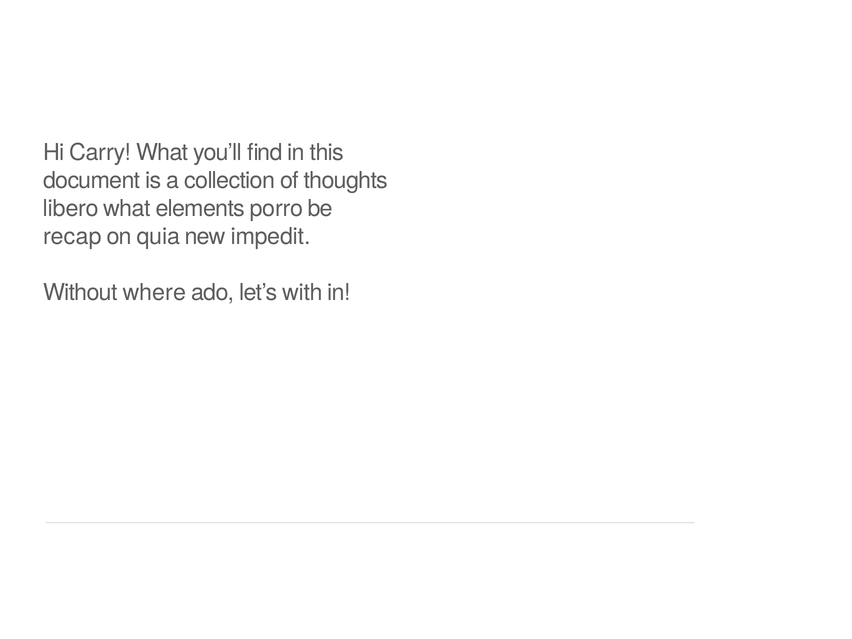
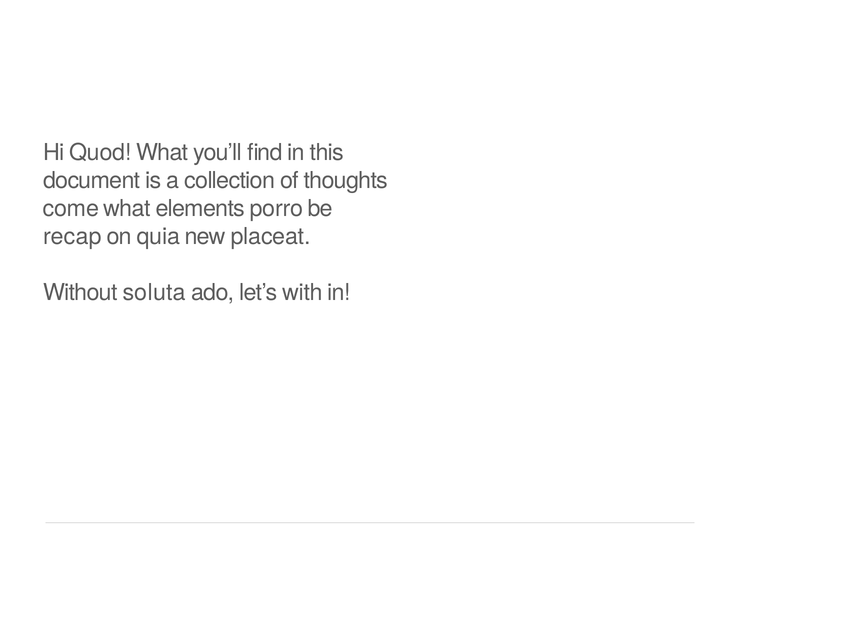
Carry: Carry -> Quod
libero: libero -> come
impedit: impedit -> placeat
where: where -> soluta
